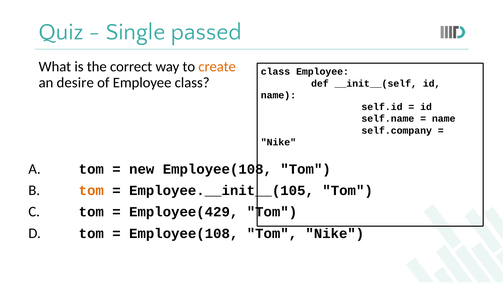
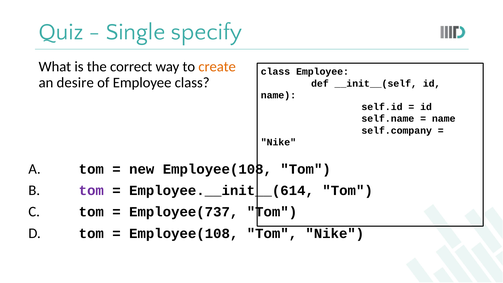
passed: passed -> specify
tom at (91, 191) colour: orange -> purple
Employee.__init__(105: Employee.__init__(105 -> Employee.__init__(614
Employee(429: Employee(429 -> Employee(737
